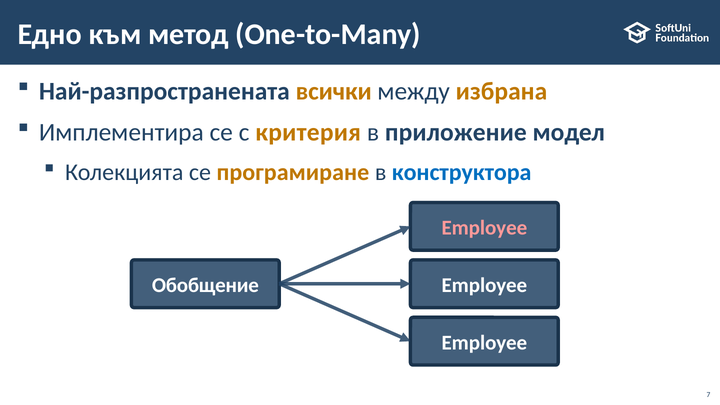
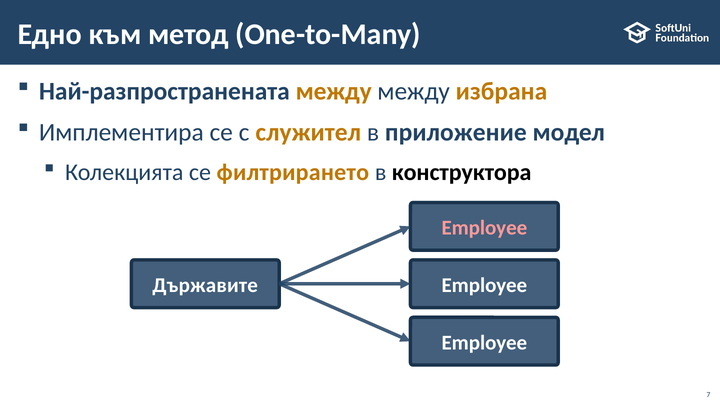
Най-разпространената всички: всички -> между
критерия: критерия -> служител
програмиране: програмиране -> филтрирането
конструктора colour: blue -> black
Обобщение: Обобщение -> Държавите
